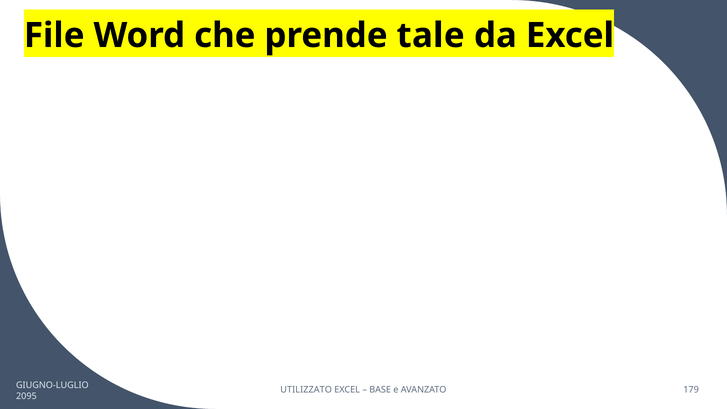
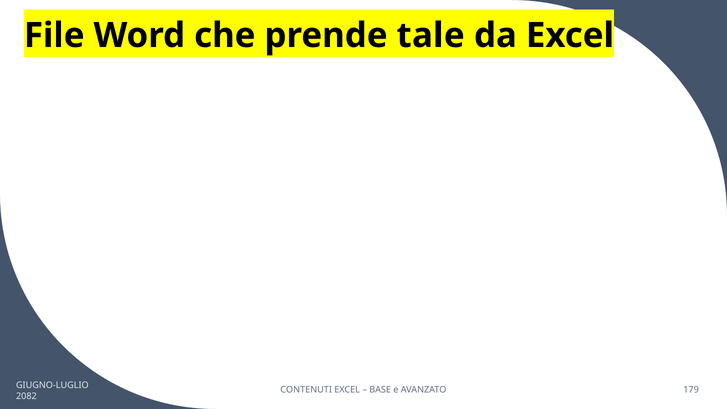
UTILIZZATO: UTILIZZATO -> CONTENUTI
2095: 2095 -> 2082
